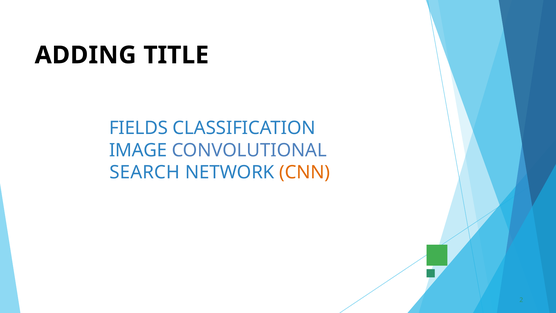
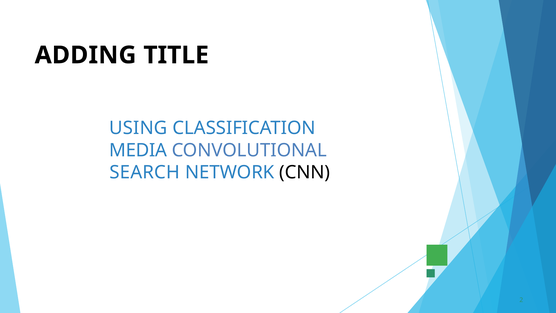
FIELDS: FIELDS -> USING
IMAGE: IMAGE -> MEDIA
CNN colour: orange -> black
